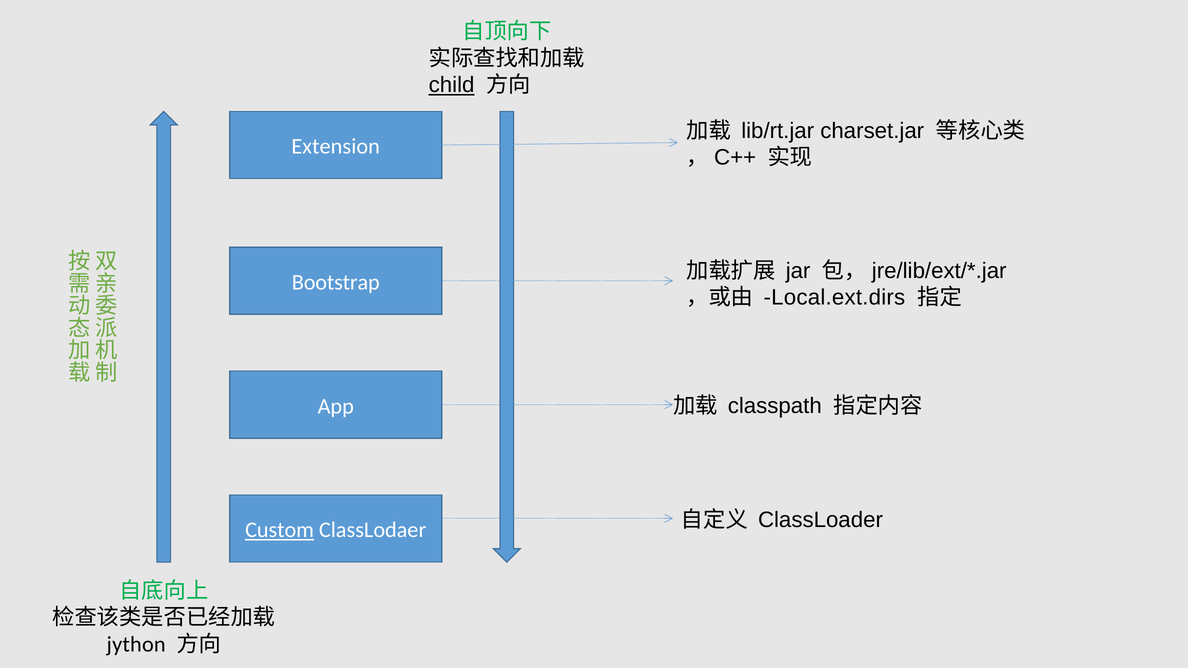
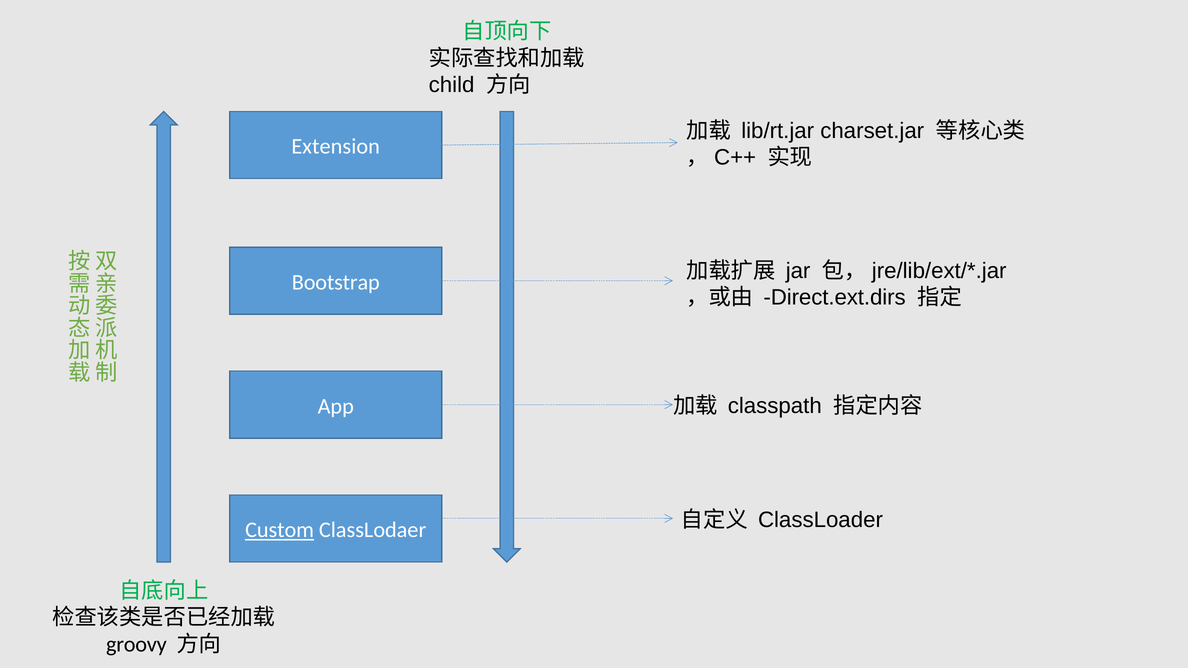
child underline: present -> none
Local.ext.dirs: Local.ext.dirs -> Direct.ext.dirs
jython: jython -> groovy
